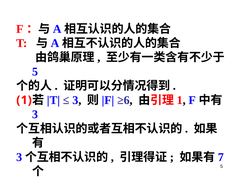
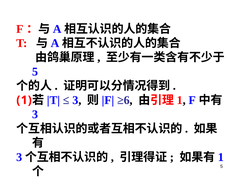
7 at (221, 157): 7 -> 1
